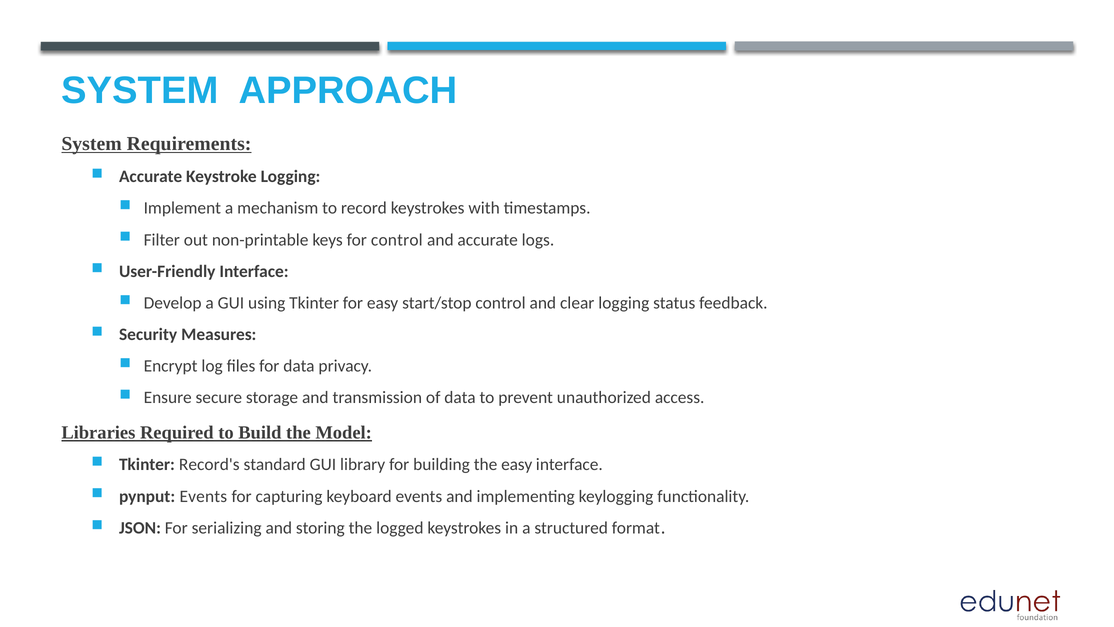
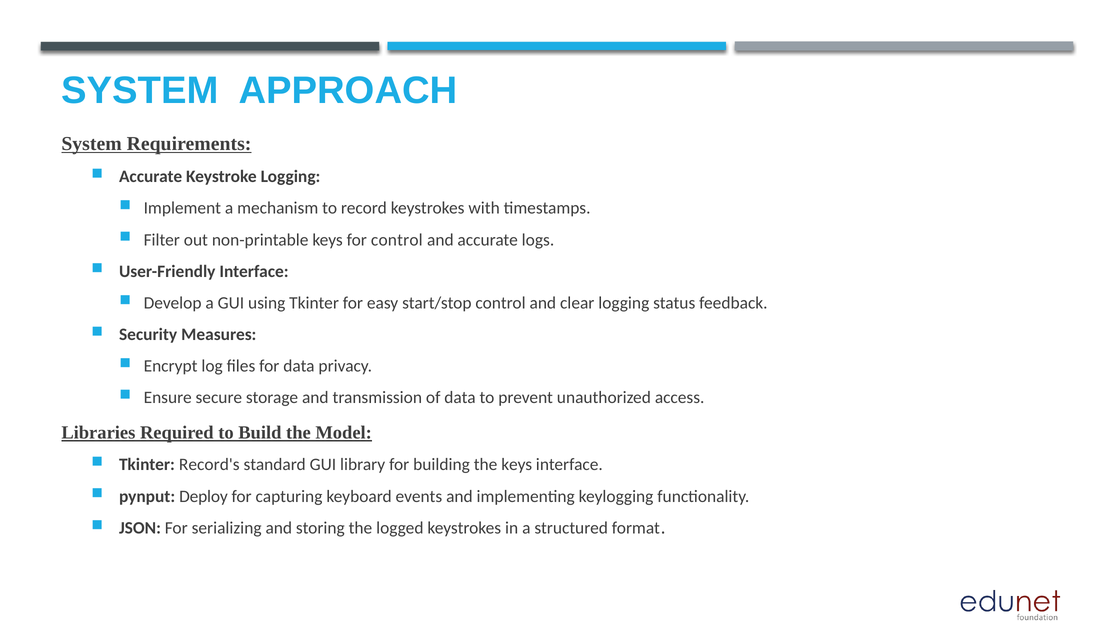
the easy: easy -> keys
pynput Events: Events -> Deploy
